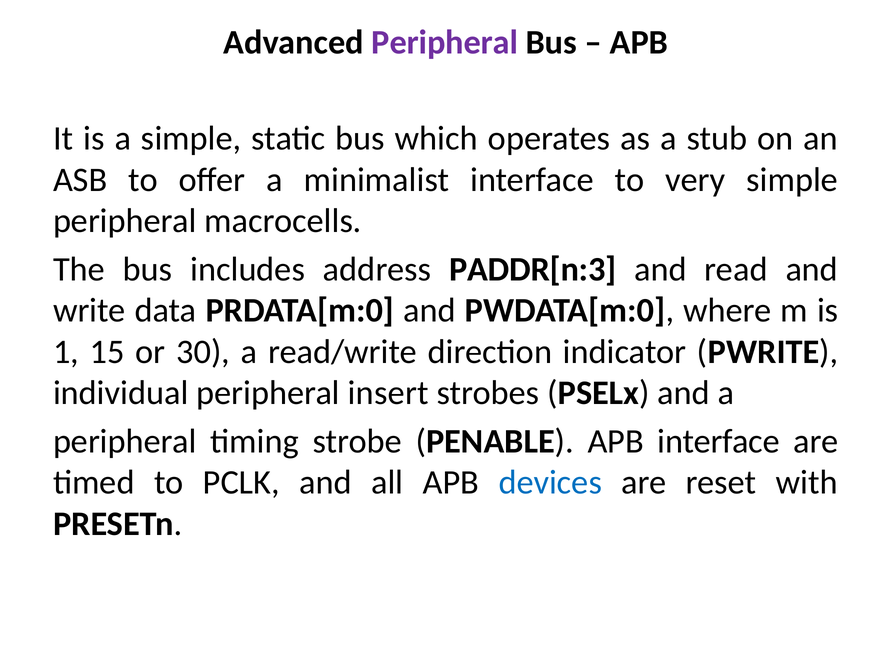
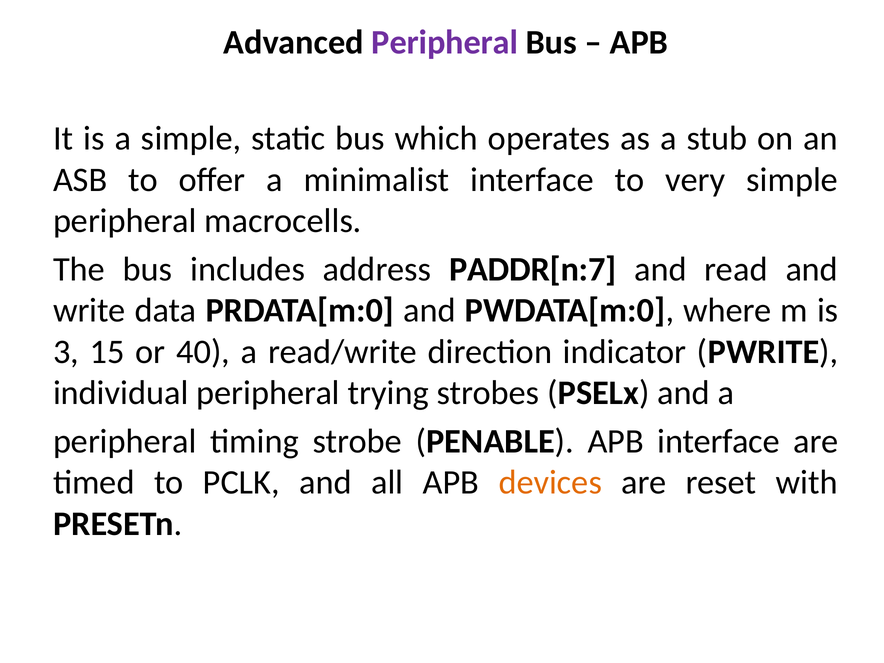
PADDR[n:3: PADDR[n:3 -> PADDR[n:7
1: 1 -> 3
30: 30 -> 40
insert: insert -> trying
devices colour: blue -> orange
